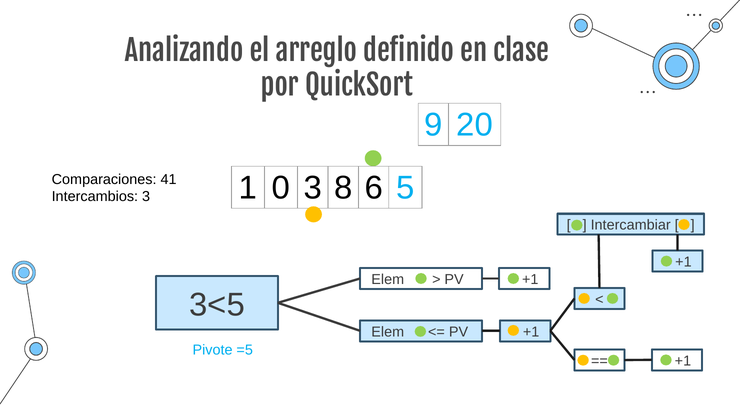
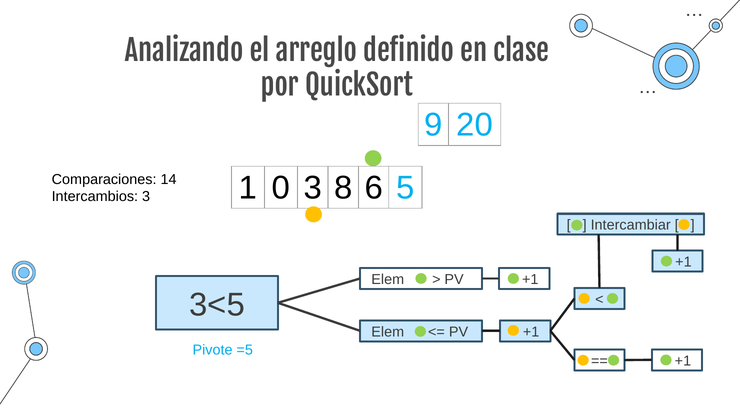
41: 41 -> 14
